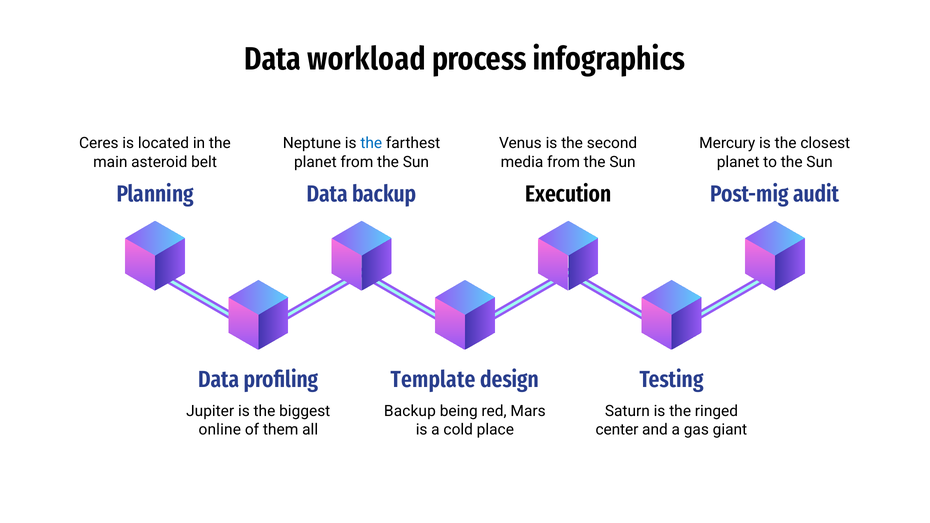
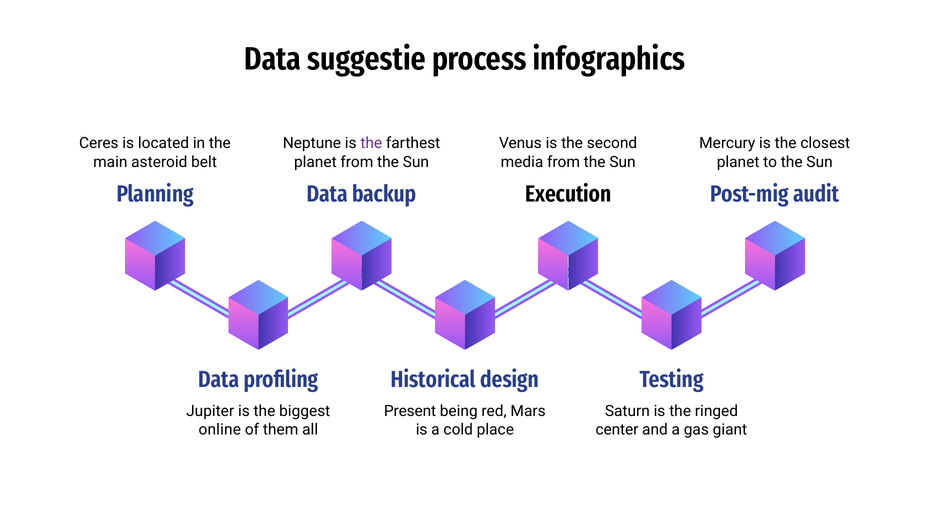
workload: workload -> suggestie
the at (371, 143) colour: blue -> purple
Template: Template -> Historical
Backup at (410, 411): Backup -> Present
